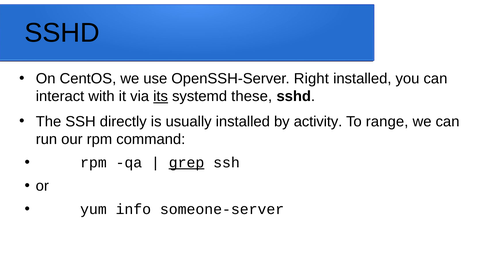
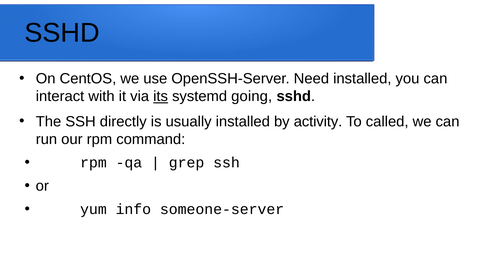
Right: Right -> Need
these: these -> going
range: range -> called
grep underline: present -> none
